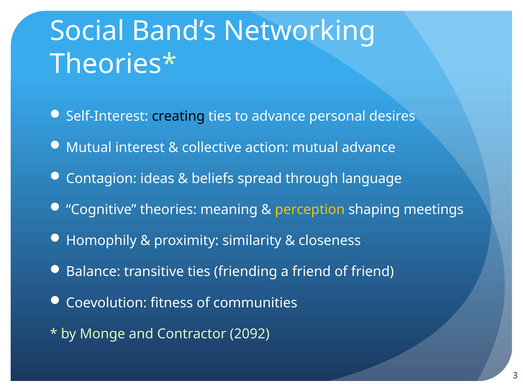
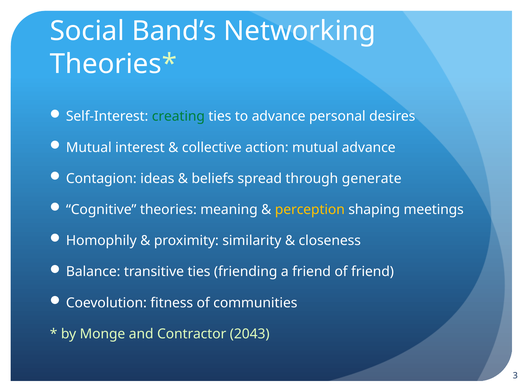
creating colour: black -> green
language: language -> generate
2092: 2092 -> 2043
